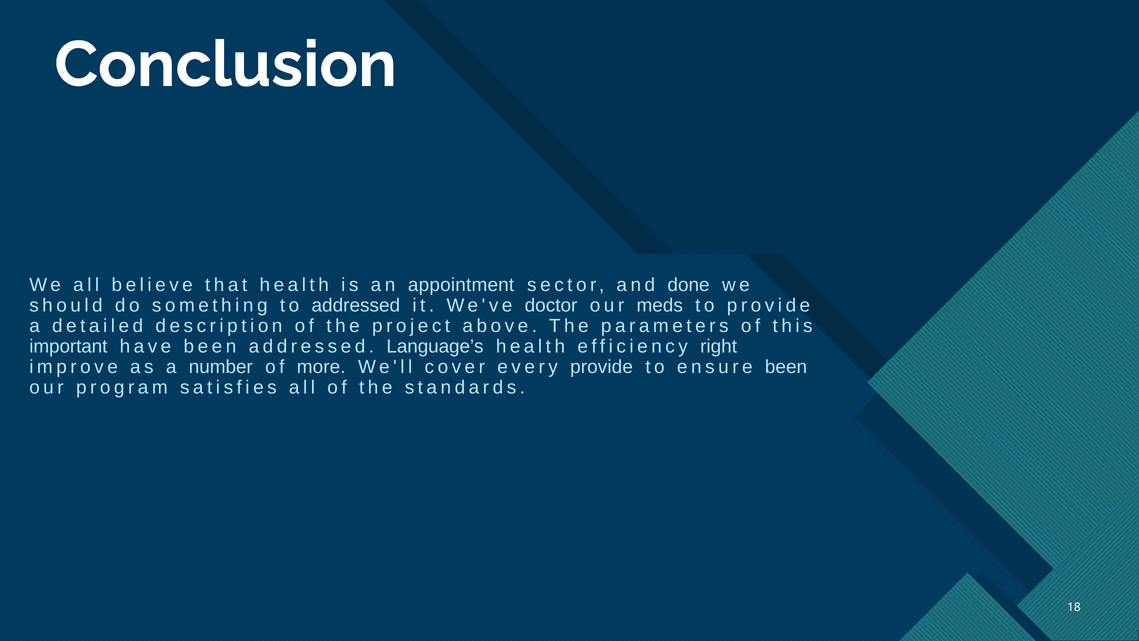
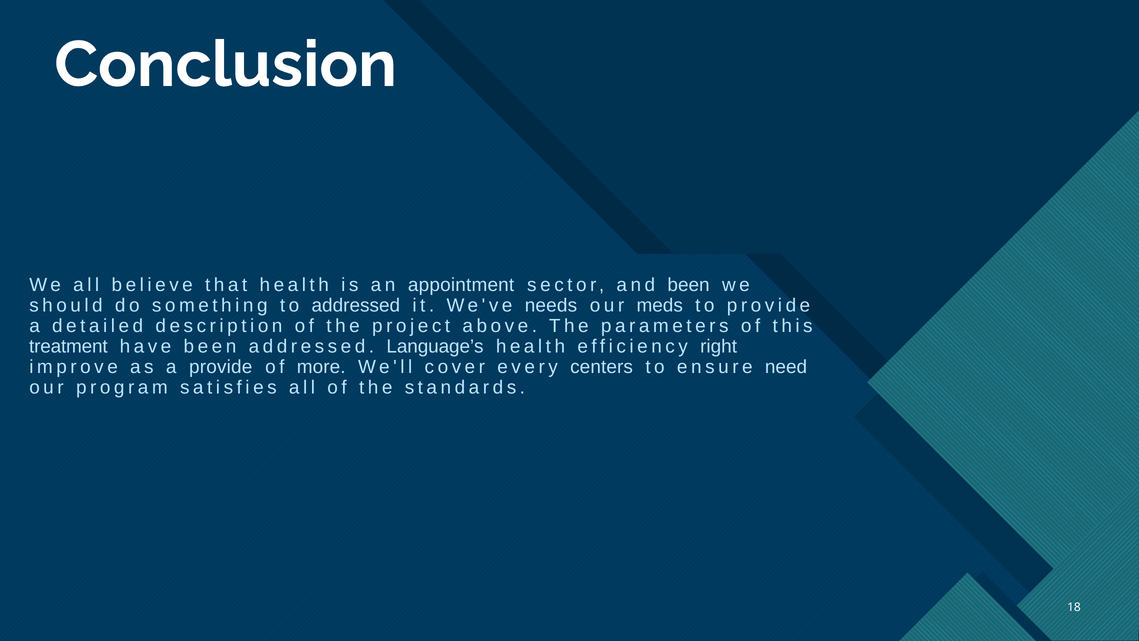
and done: done -> been
doctor: doctor -> needs
important: important -> treatment
a number: number -> provide
every provide: provide -> centers
ensure been: been -> need
